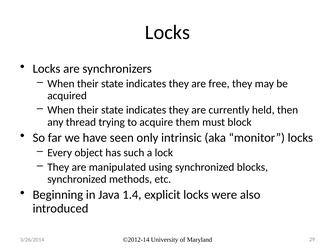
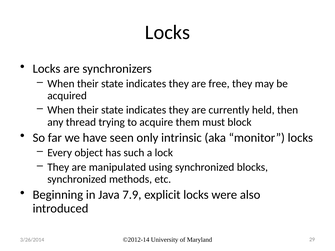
1.4: 1.4 -> 7.9
